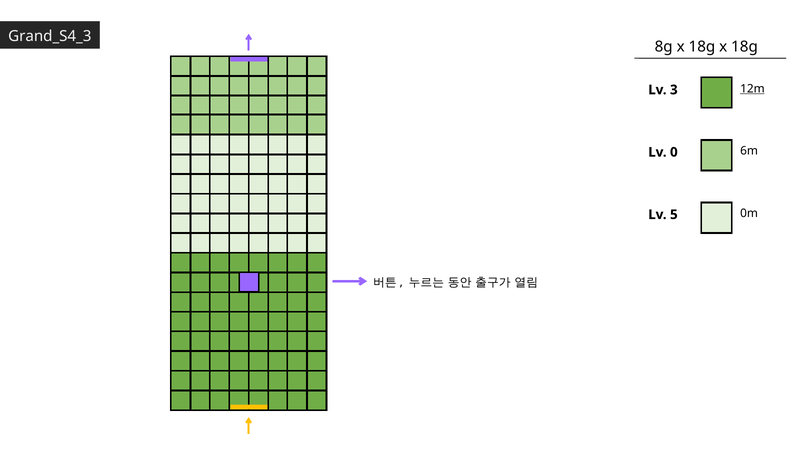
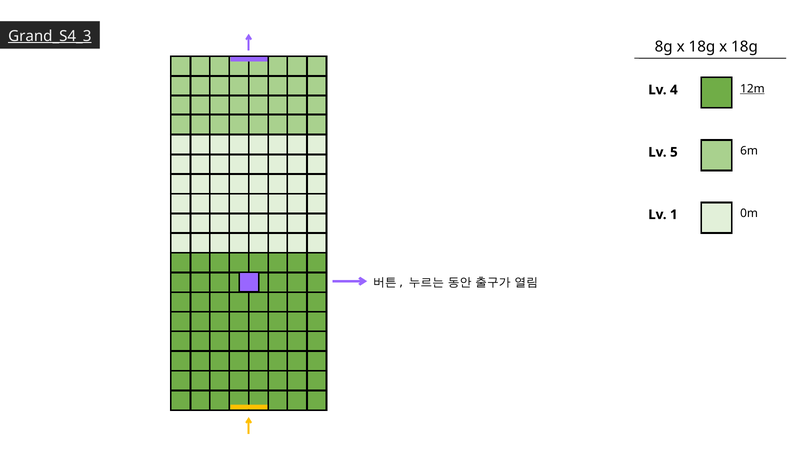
Grand_S4_3 underline: none -> present
3: 3 -> 4
0: 0 -> 5
5: 5 -> 1
